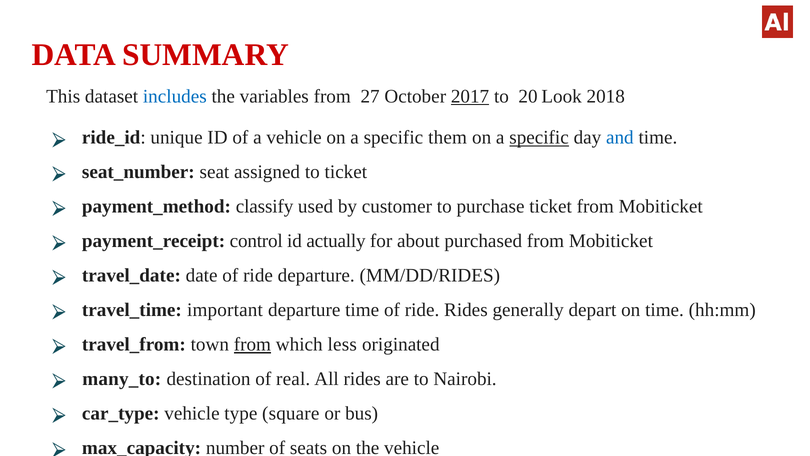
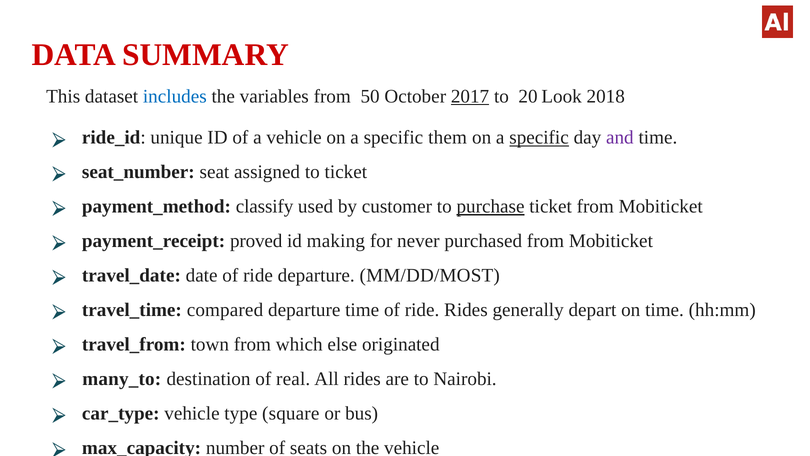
27: 27 -> 50
and colour: blue -> purple
purchase underline: none -> present
control: control -> proved
actually: actually -> making
about: about -> never
MM/DD/RIDES: MM/DD/RIDES -> MM/DD/MOST
important: important -> compared
from at (252, 344) underline: present -> none
less: less -> else
